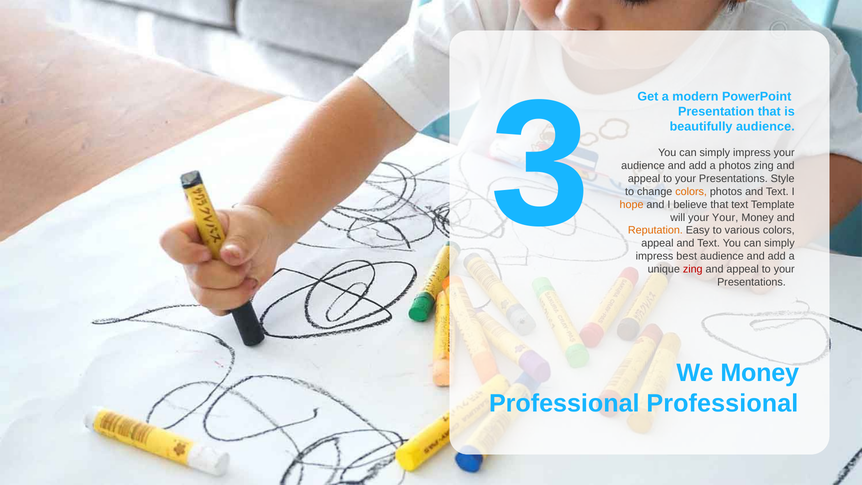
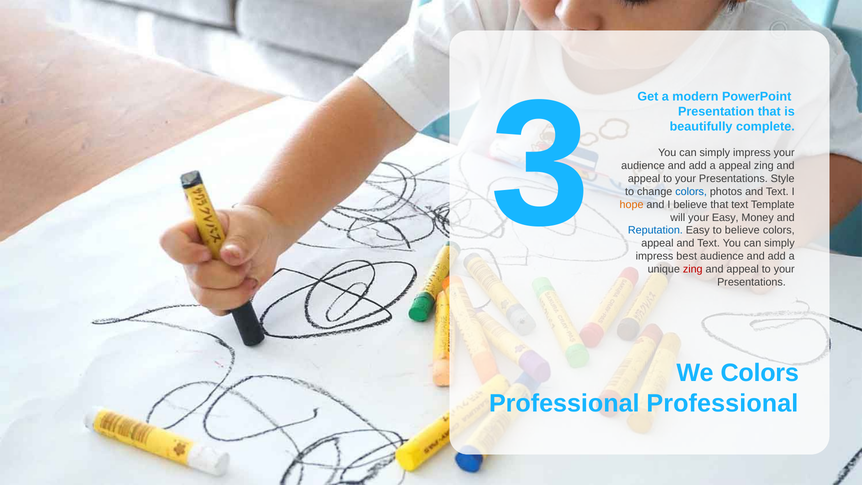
beautifully audience: audience -> complete
a photos: photos -> appeal
colors at (691, 192) colour: orange -> blue
your Your: Your -> Easy
Reputation colour: orange -> blue
to various: various -> believe
We Money: Money -> Colors
